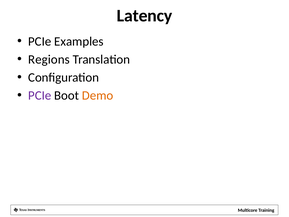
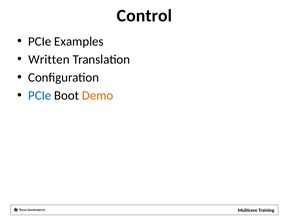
Latency: Latency -> Control
Regions: Regions -> Written
PCIe at (40, 95) colour: purple -> blue
